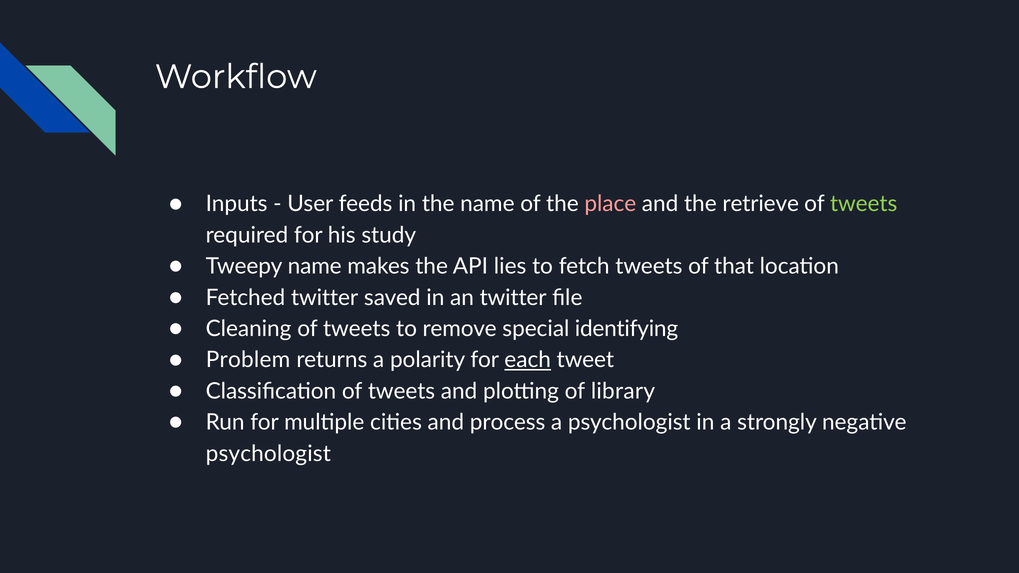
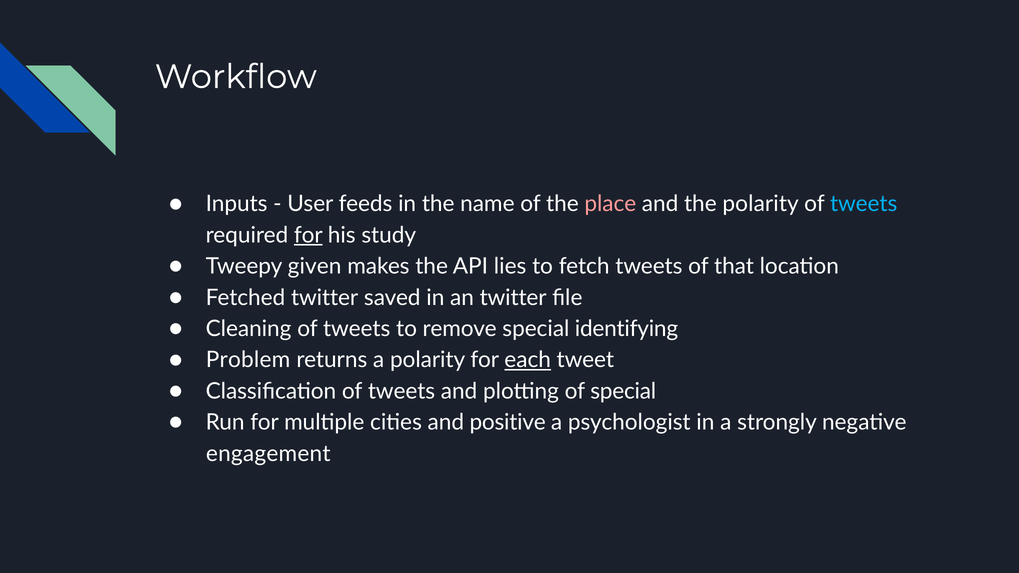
the retrieve: retrieve -> polarity
tweets at (864, 204) colour: light green -> light blue
for at (308, 235) underline: none -> present
Tweepy name: name -> given
of library: library -> special
process: process -> positive
psychologist at (268, 454): psychologist -> engagement
